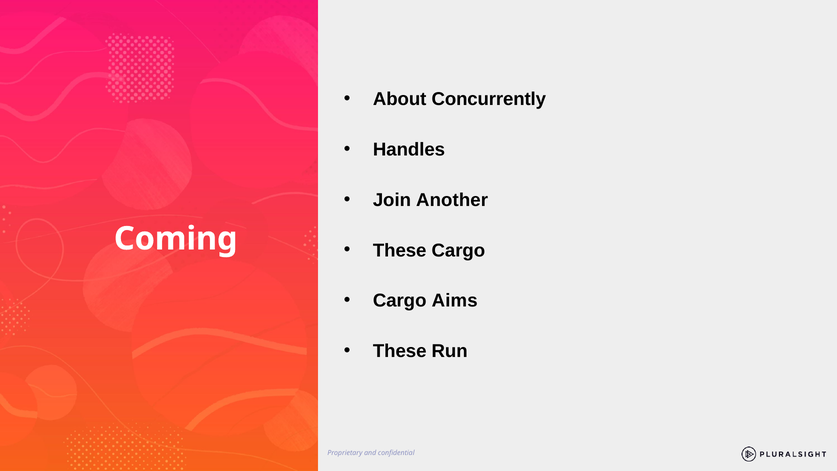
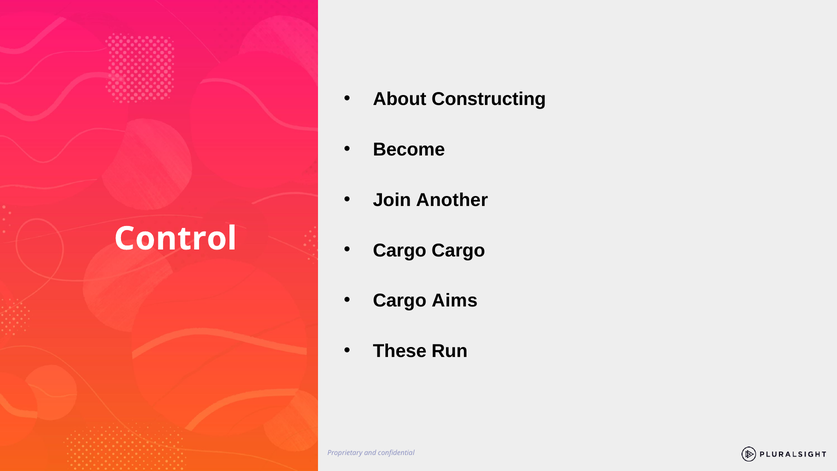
Concurrently: Concurrently -> Constructing
Handles: Handles -> Become
Coming: Coming -> Control
These at (400, 250): These -> Cargo
